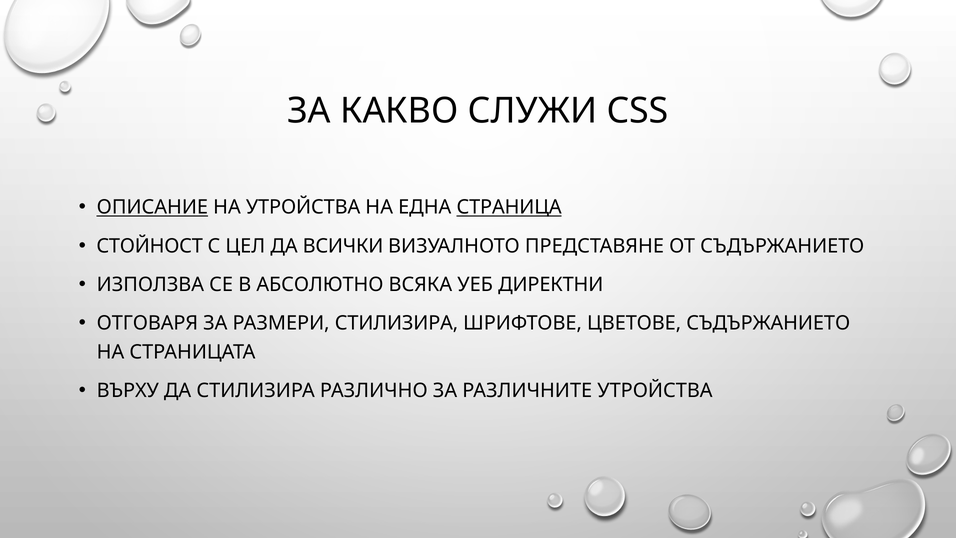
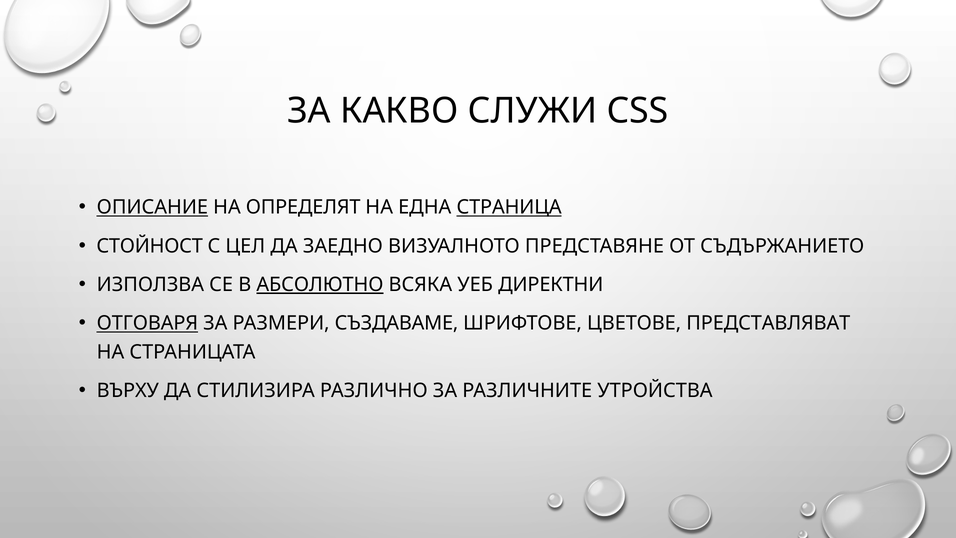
НА УТРОЙСТВА: УТРОЙСТВА -> ОПРЕДЕЛЯТ
ВСИЧКИ: ВСИЧКИ -> ЗАЕДНО
АБСОЛЮТНО underline: none -> present
ОТГОВАРЯ underline: none -> present
РАЗМЕРИ СТИЛИЗИРА: СТИЛИЗИРА -> СЪЗДАВАМЕ
ЦВЕТОВЕ СЪДЪРЖАНИЕТО: СЪДЪРЖАНИЕТО -> ПРЕДСТАВЛЯВАТ
